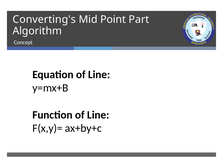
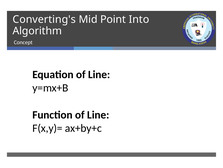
Part: Part -> Into
